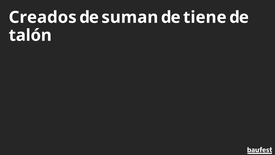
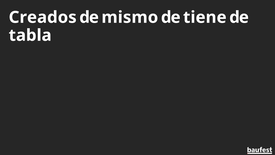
suman: suman -> mismo
talón: talón -> tabla
